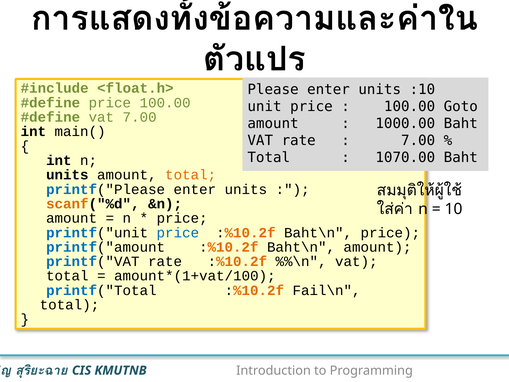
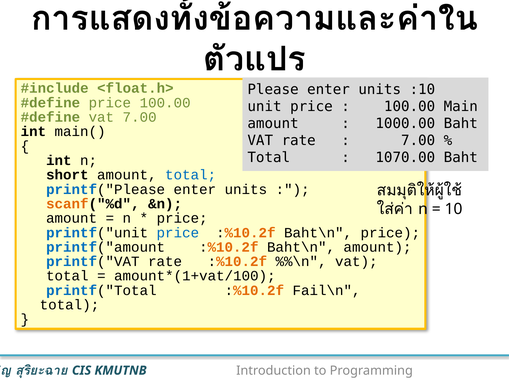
Goto: Goto -> Main
units at (67, 175): units -> short
total at (191, 175) colour: orange -> blue
